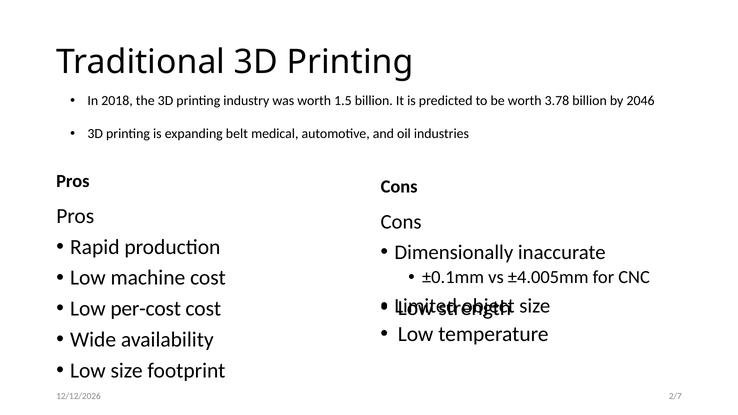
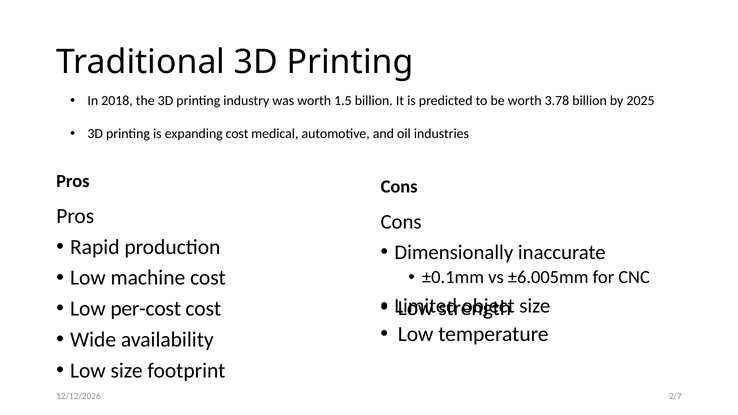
2046: 2046 -> 2025
expanding belt: belt -> cost
±4.005mm: ±4.005mm -> ±6.005mm
